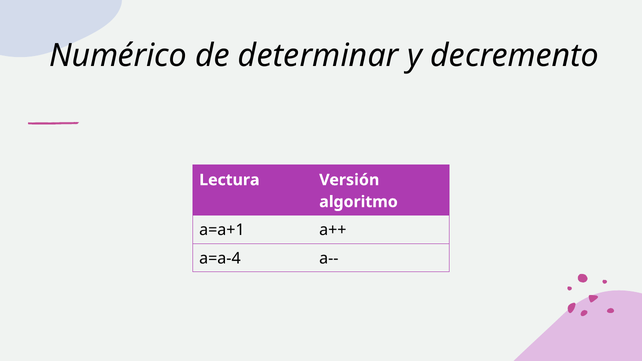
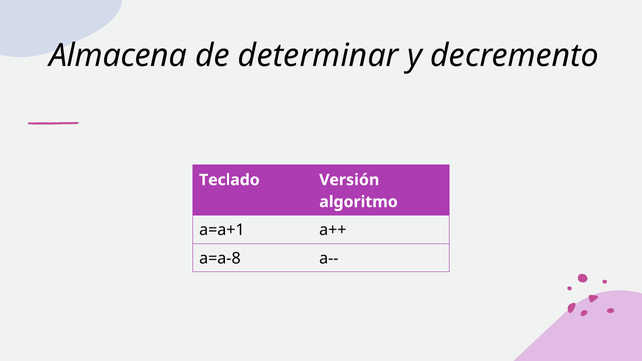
Numérico: Numérico -> Almacena
Lectura: Lectura -> Teclado
a=a-4: a=a-4 -> a=a-8
